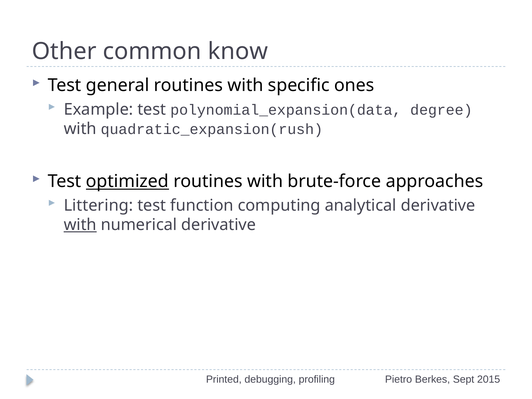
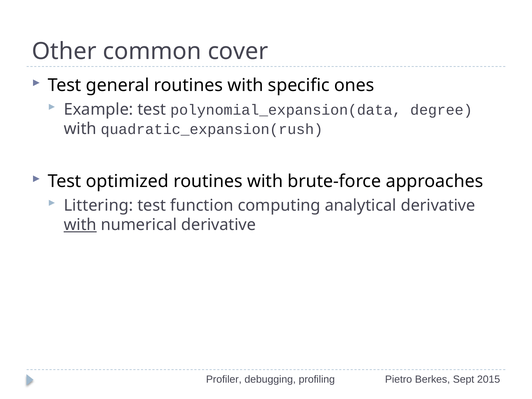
know: know -> cover
optimized underline: present -> none
Printed: Printed -> Profiler
